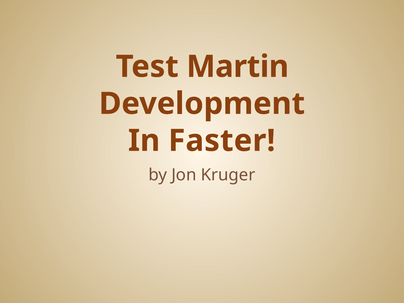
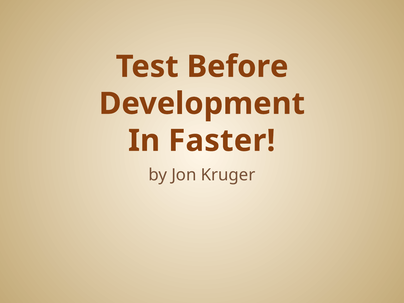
Martin: Martin -> Before
